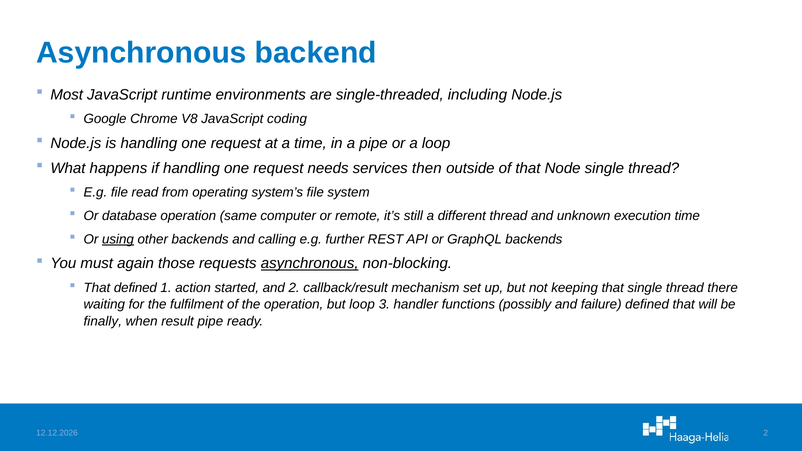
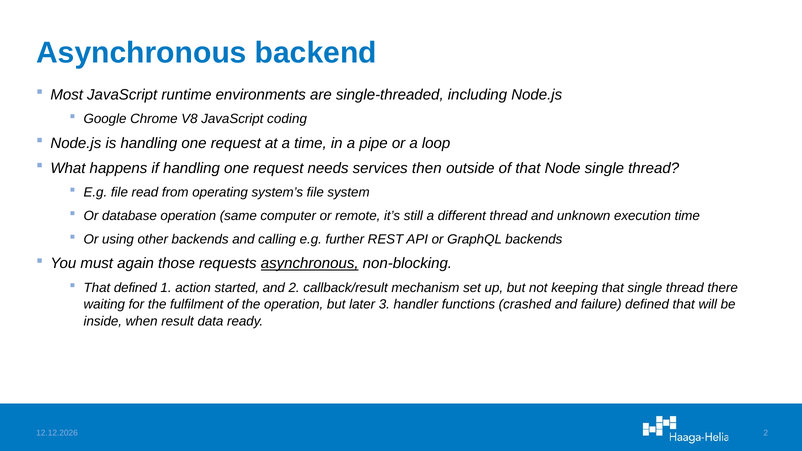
using underline: present -> none
but loop: loop -> later
possibly: possibly -> crashed
finally: finally -> inside
result pipe: pipe -> data
